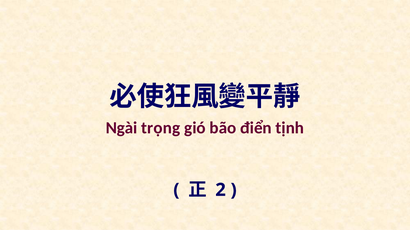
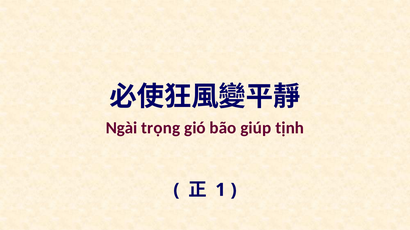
điển: điển -> giúp
2: 2 -> 1
